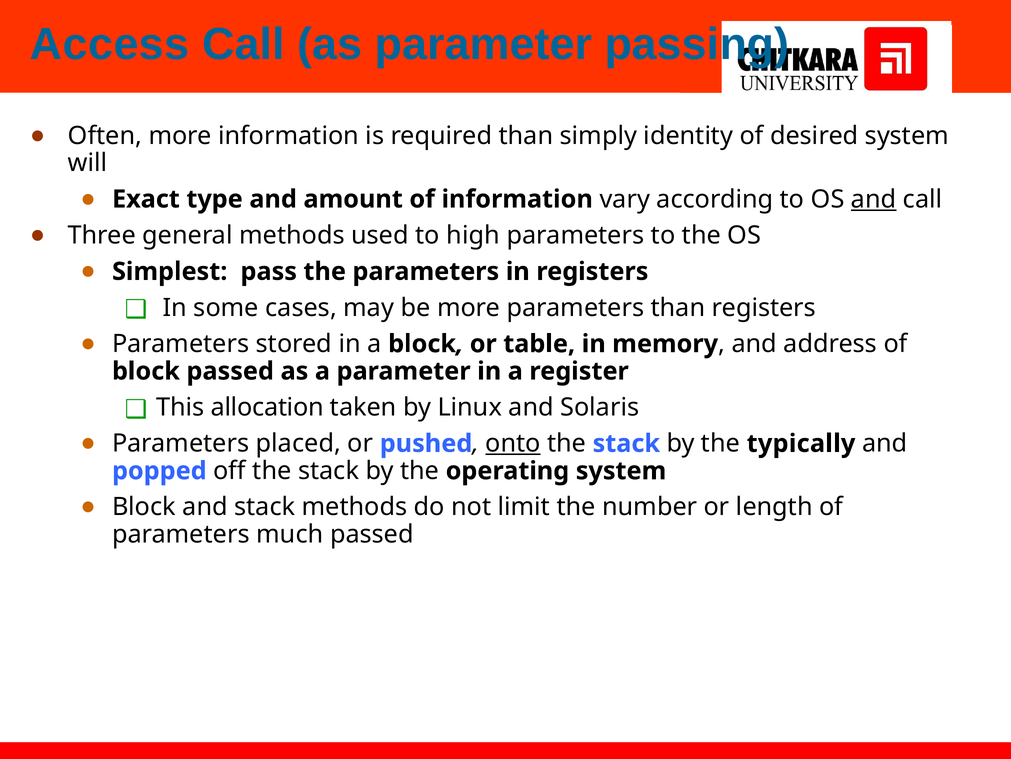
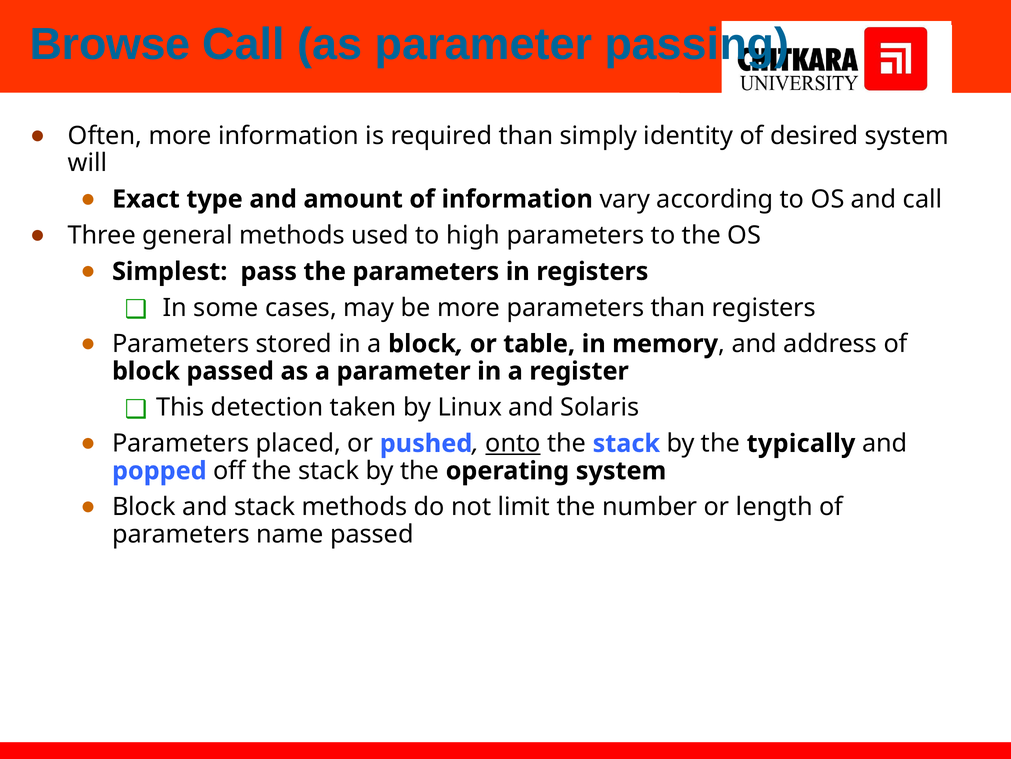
Access: Access -> Browse
and at (874, 199) underline: present -> none
allocation: allocation -> detection
much: much -> name
